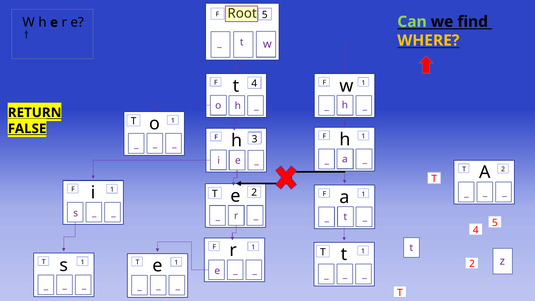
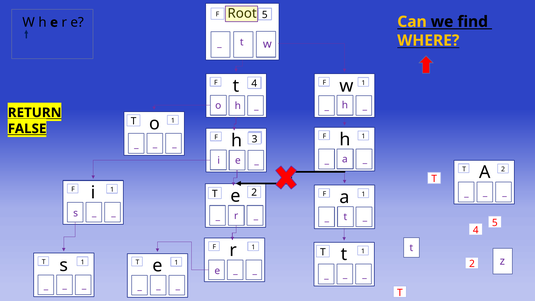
Can colour: light green -> yellow
